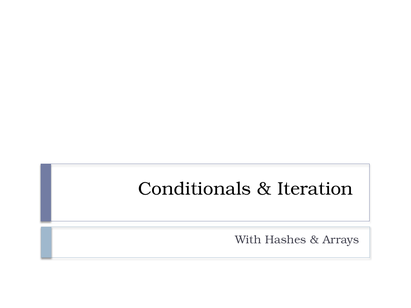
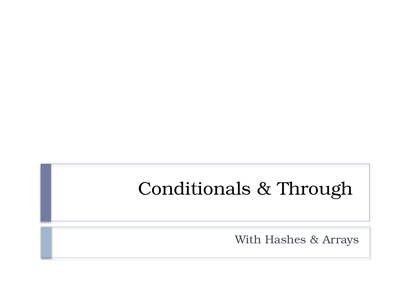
Iteration: Iteration -> Through
